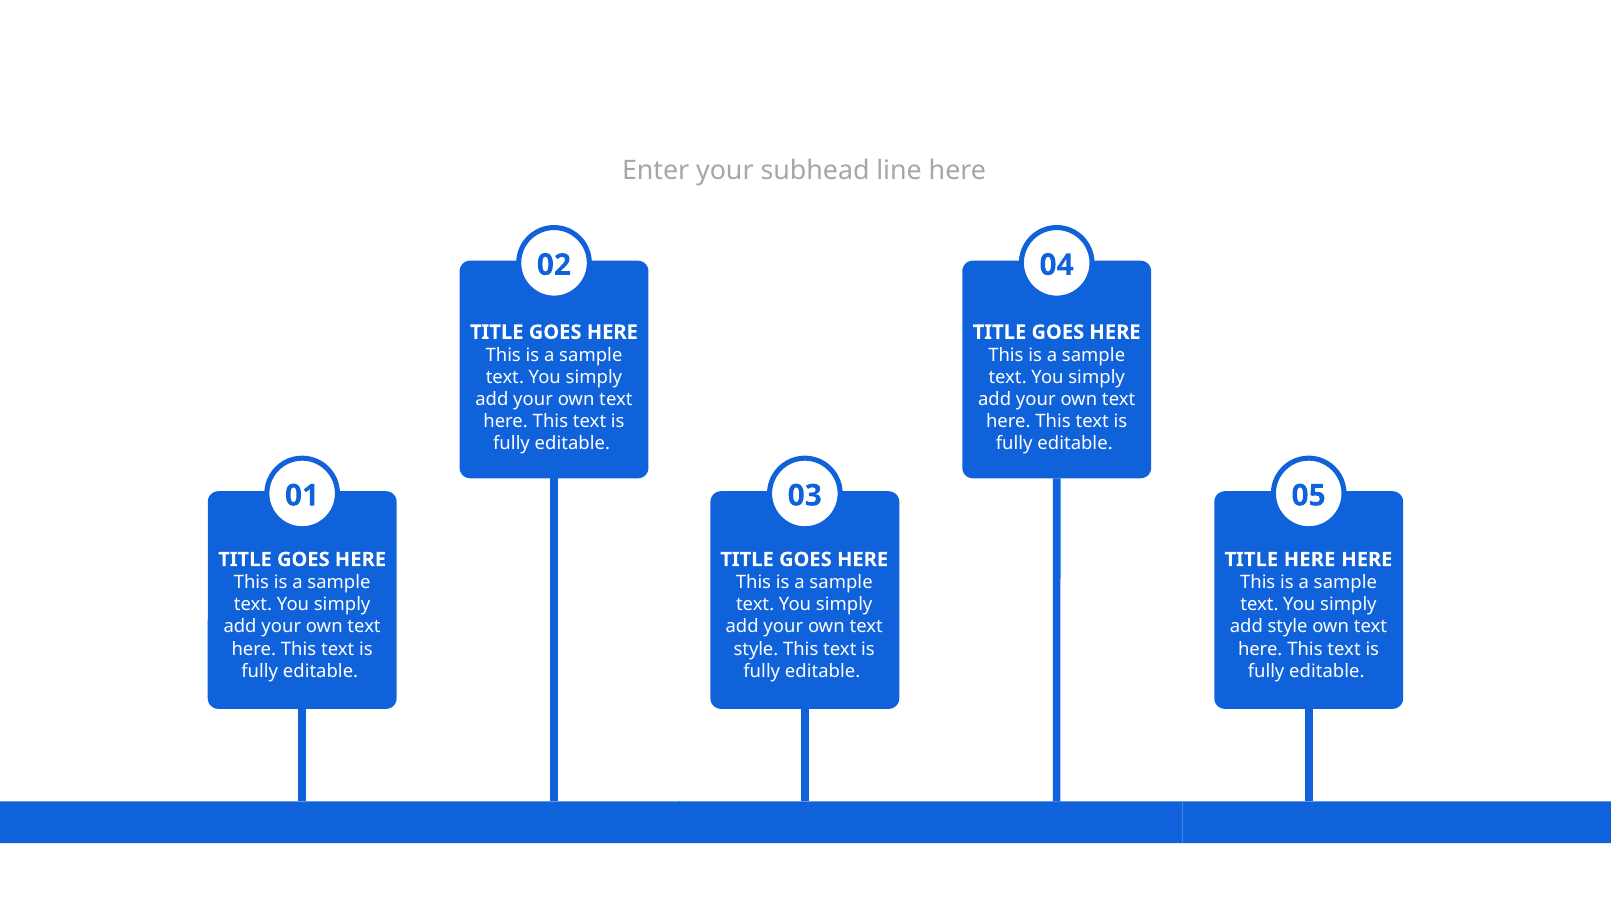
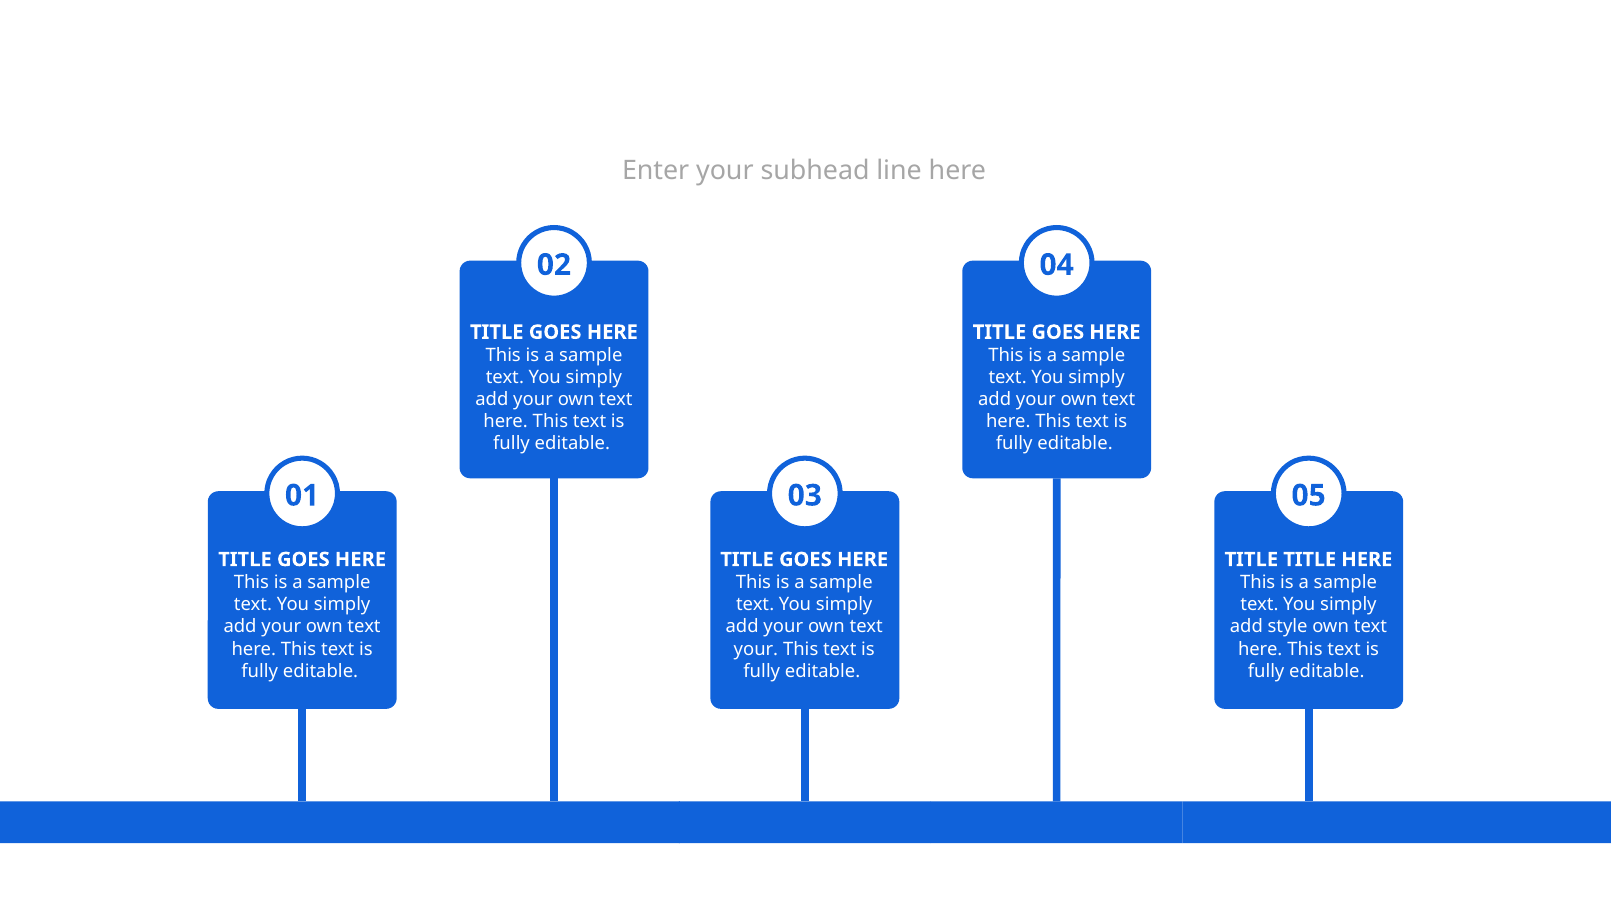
TITLE HERE: HERE -> TITLE
style at (756, 649): style -> your
